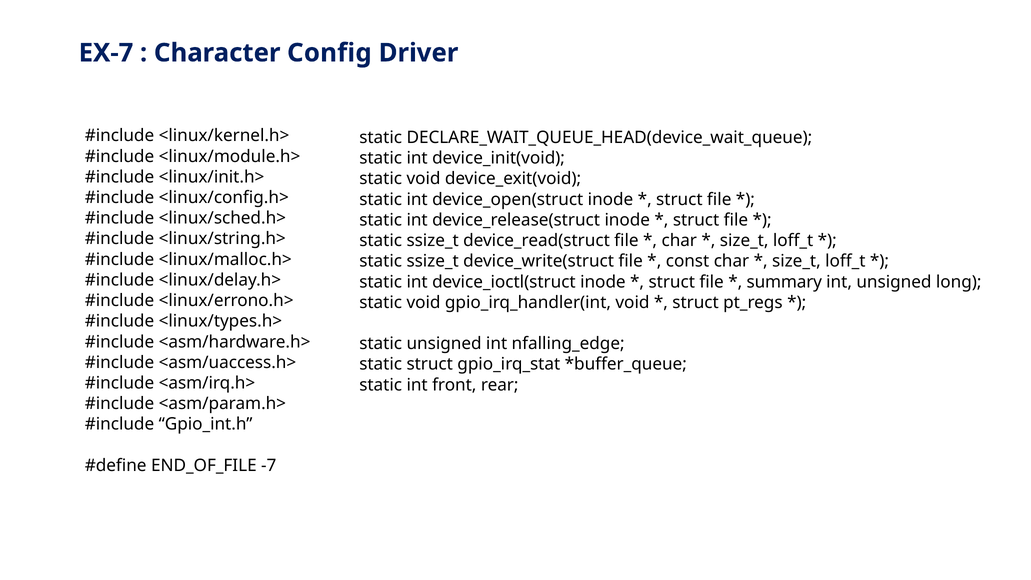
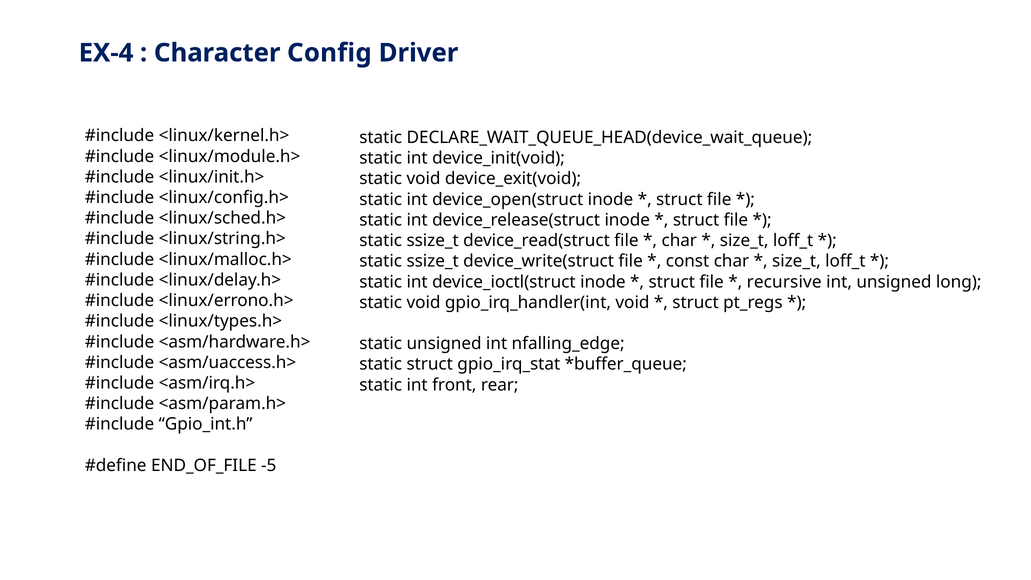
EX-7: EX-7 -> EX-4
summary: summary -> recursive
-7: -7 -> -5
